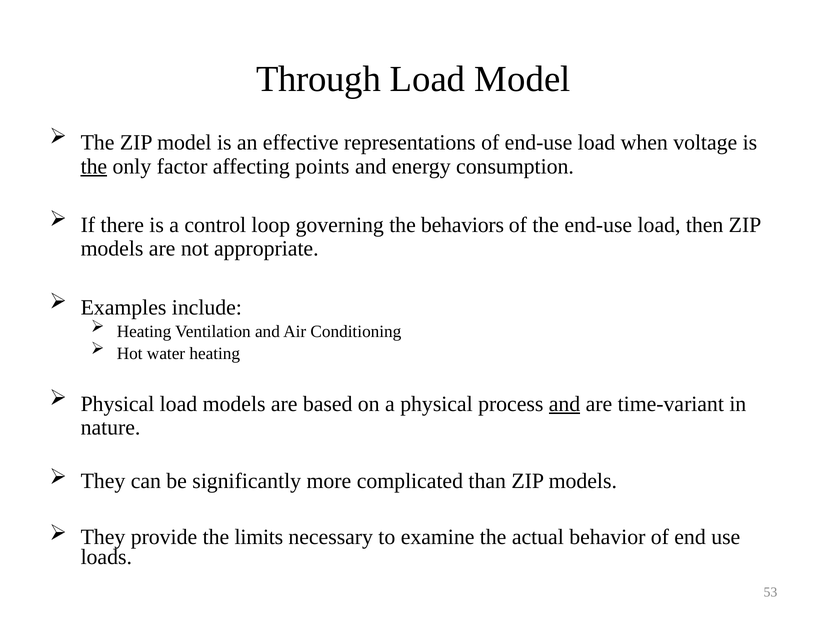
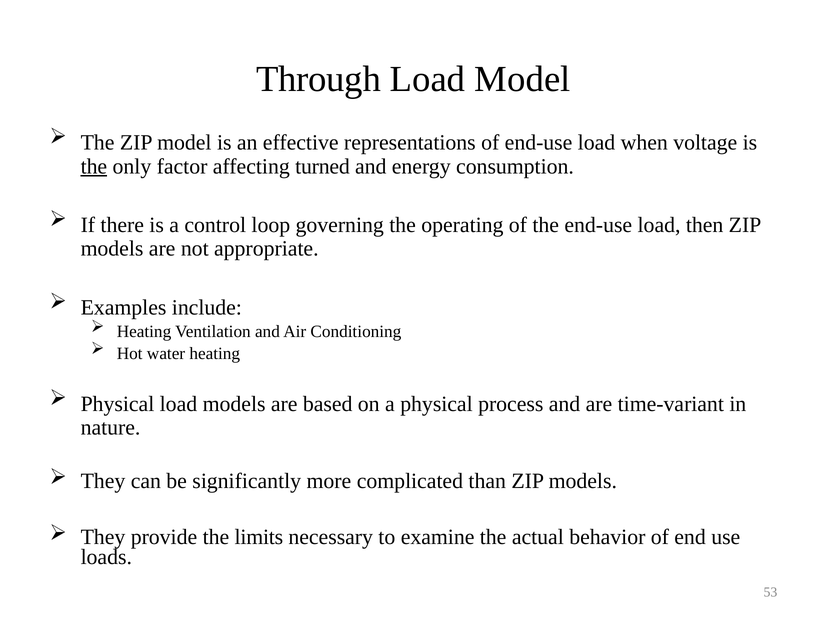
points: points -> turned
behaviors: behaviors -> operating
and at (565, 404) underline: present -> none
